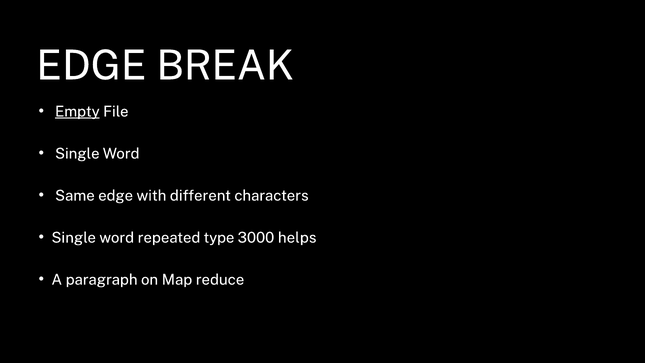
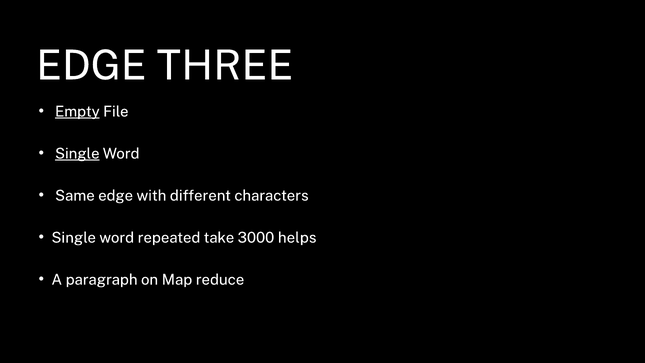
BREAK: BREAK -> THREE
Single at (77, 154) underline: none -> present
type: type -> take
